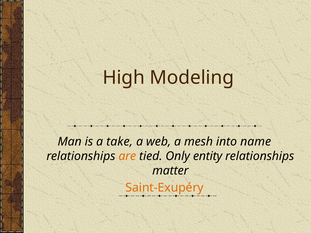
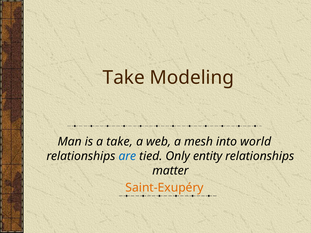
High at (124, 78): High -> Take
name: name -> world
are colour: orange -> blue
